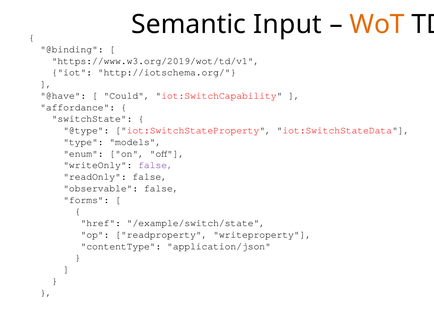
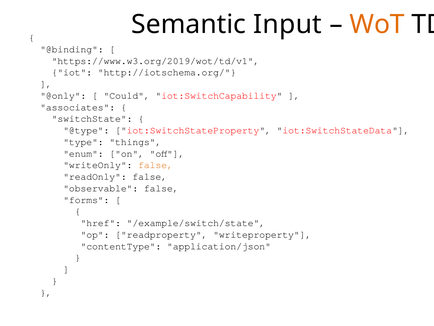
@have: @have -> @only
affordance: affordance -> associates
models: models -> things
false at (156, 165) colour: purple -> orange
